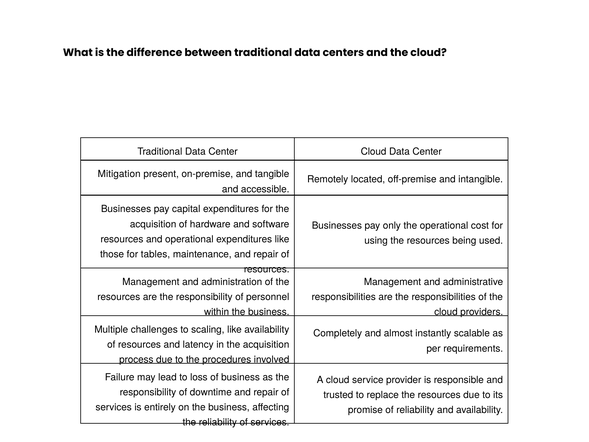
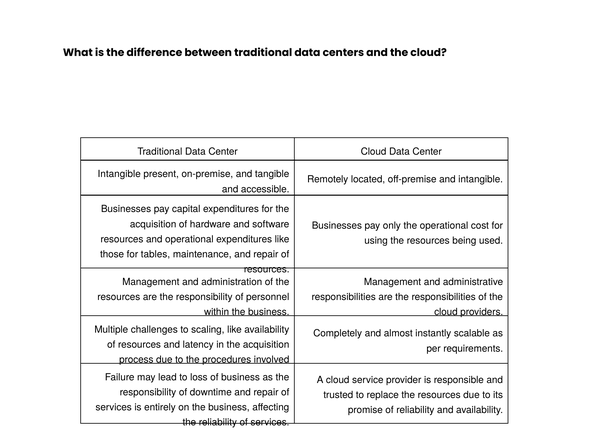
Mitigation at (119, 174): Mitigation -> Intangible
